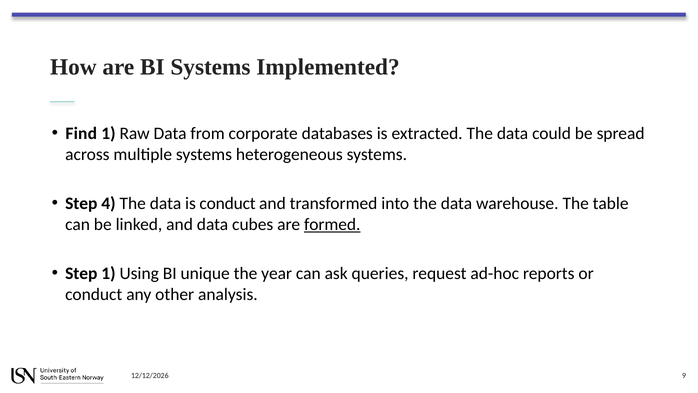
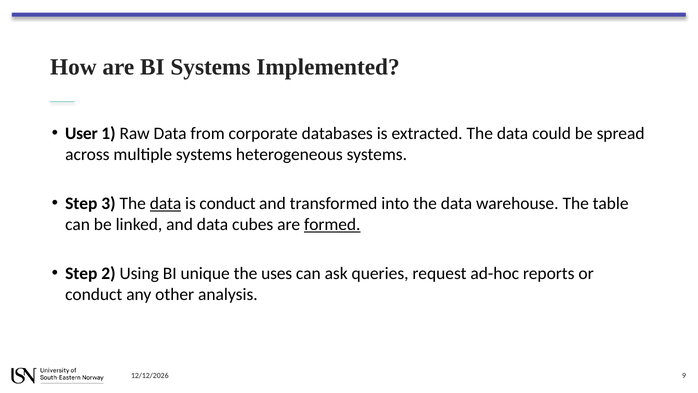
Find: Find -> User
4: 4 -> 3
data at (166, 203) underline: none -> present
Step 1: 1 -> 2
year: year -> uses
